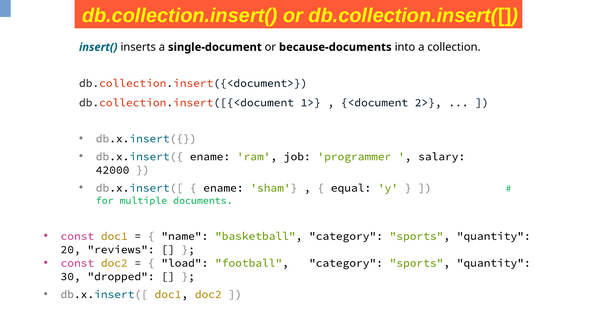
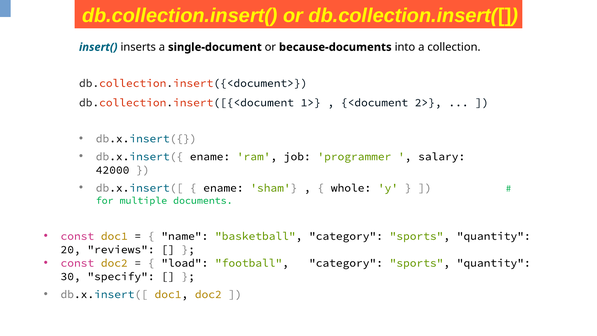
equal: equal -> whole
dropped: dropped -> specify
